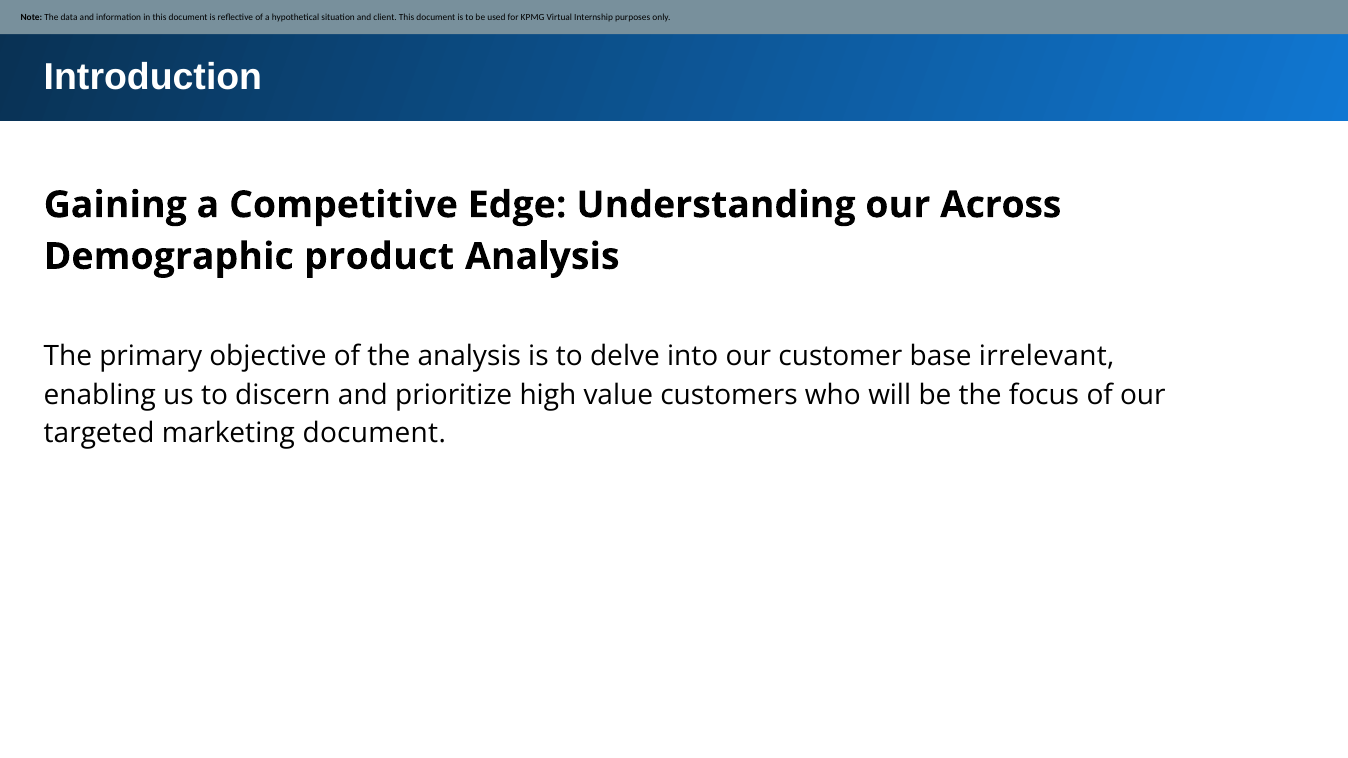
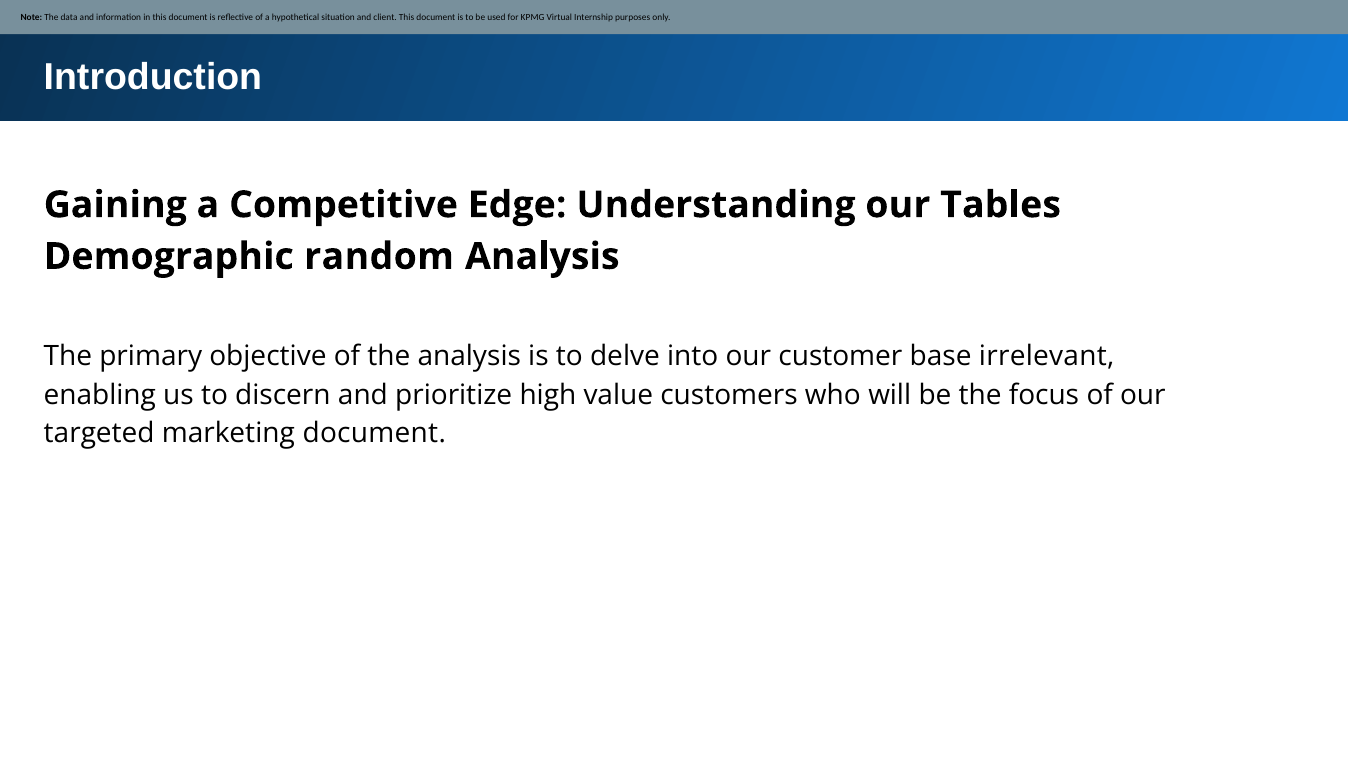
Across: Across -> Tables
product: product -> random
